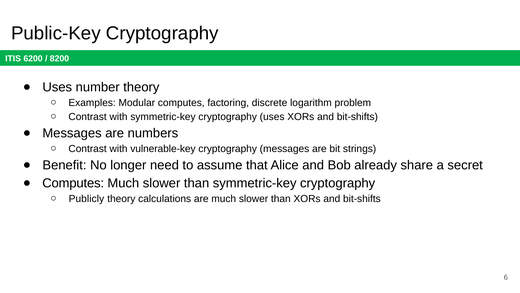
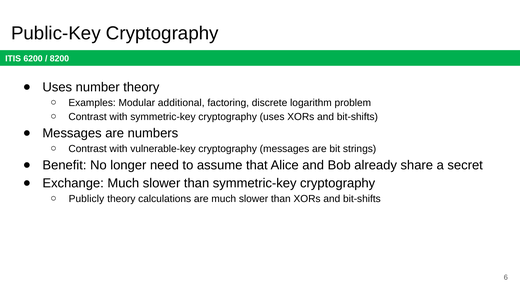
Modular computes: computes -> additional
Computes at (73, 183): Computes -> Exchange
